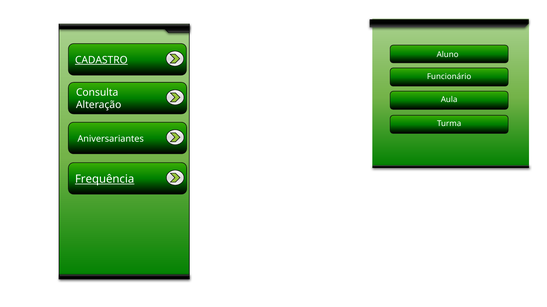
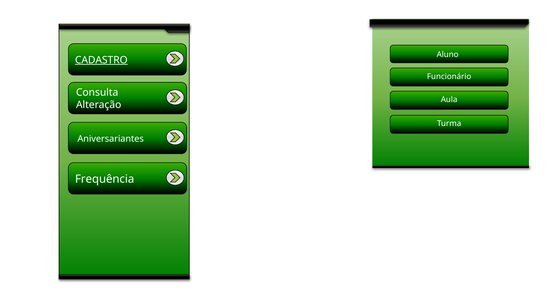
Frequência underline: present -> none
